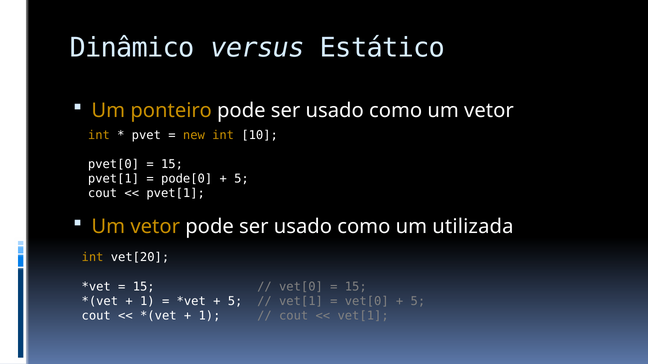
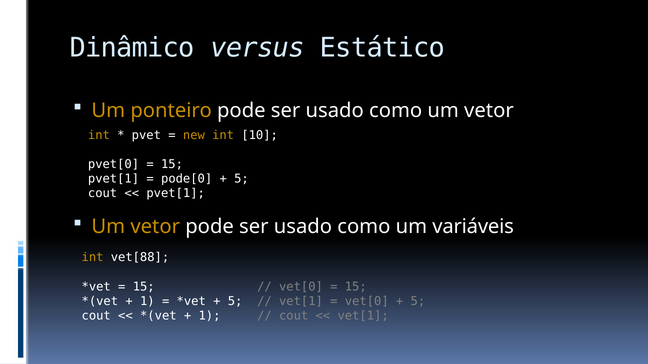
utilizada: utilizada -> variáveis
vet[20: vet[20 -> vet[88
